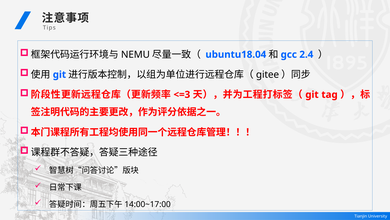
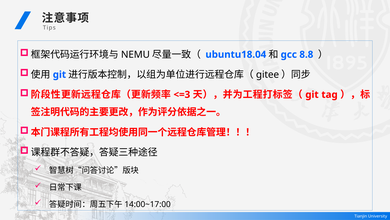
2.4: 2.4 -> 8.8
